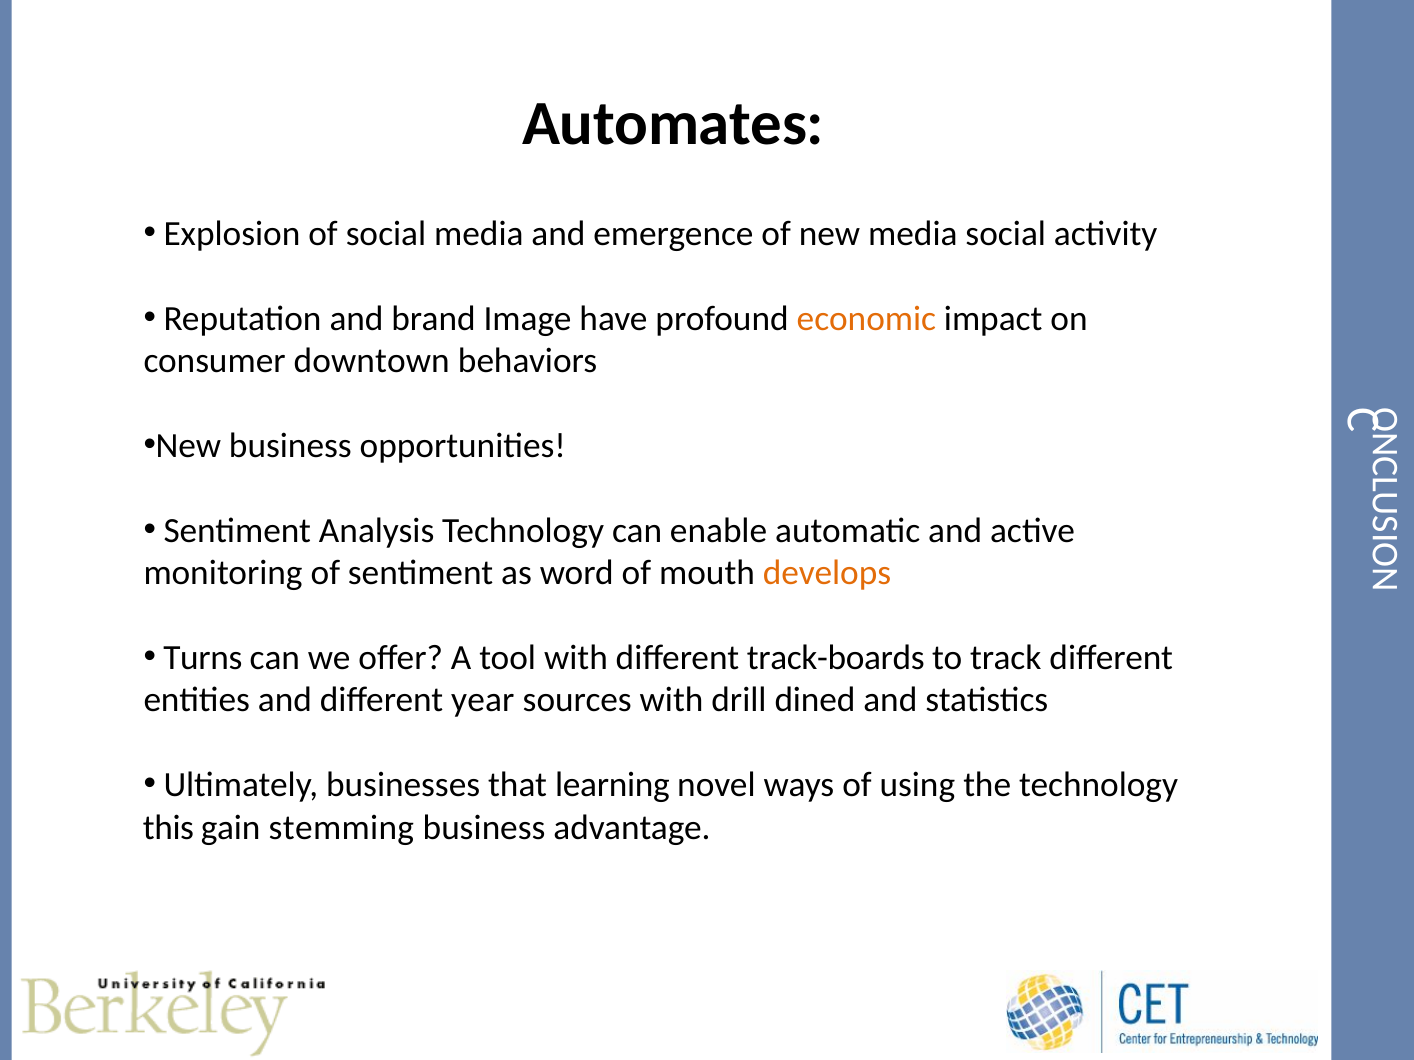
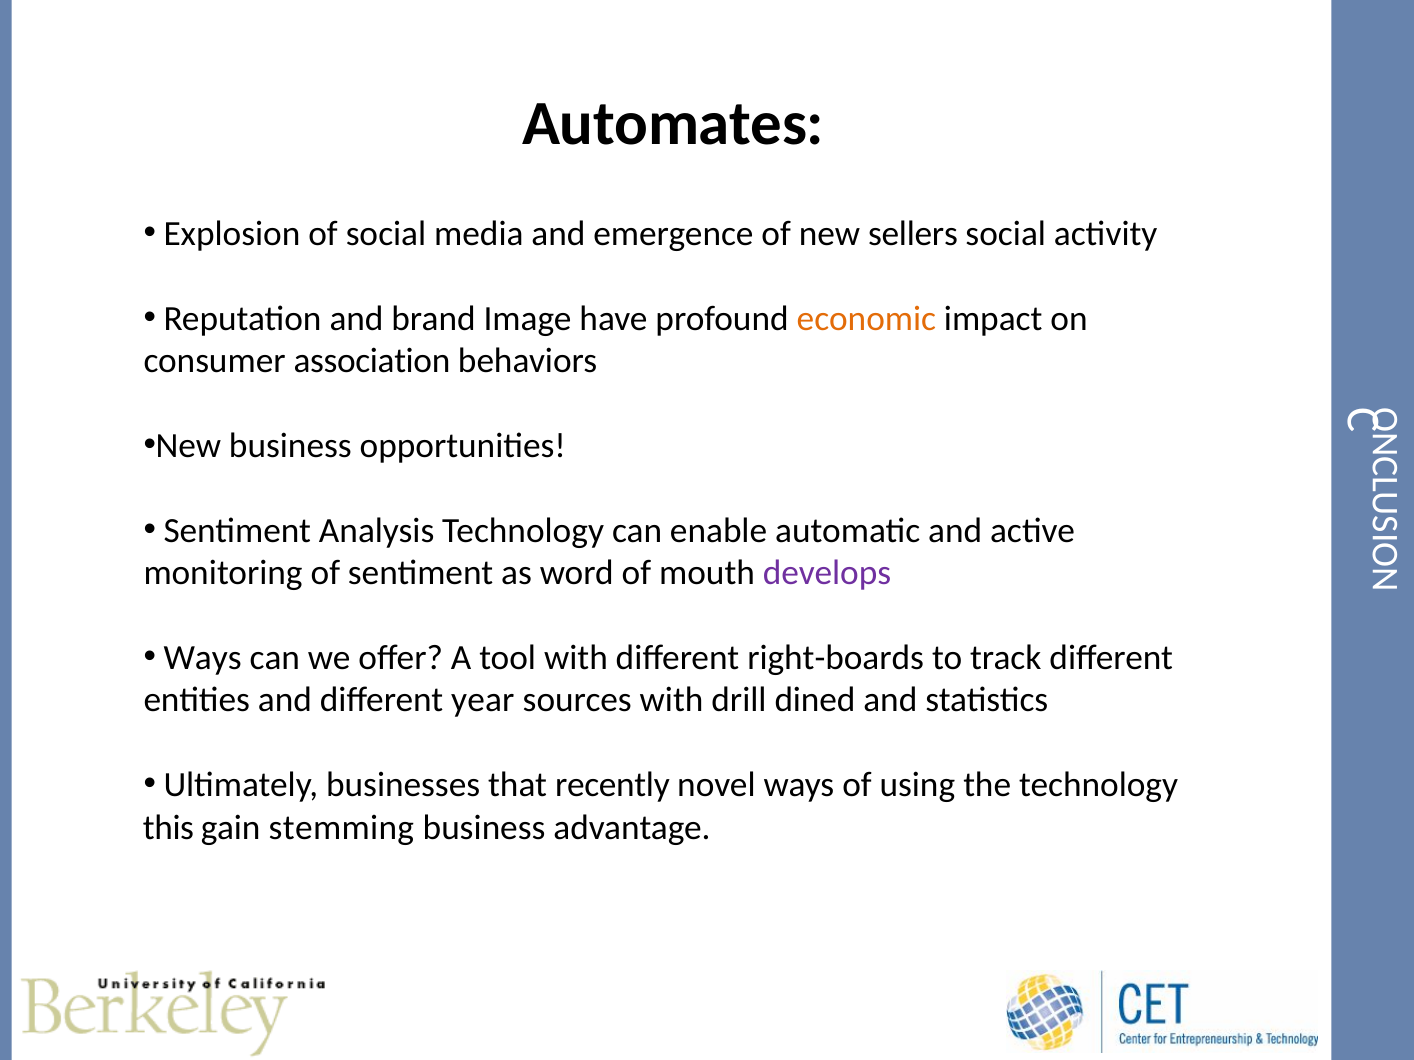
new media: media -> sellers
downtown: downtown -> association
develops colour: orange -> purple
Turns at (203, 658): Turns -> Ways
track-boards: track-boards -> right-boards
learning: learning -> recently
